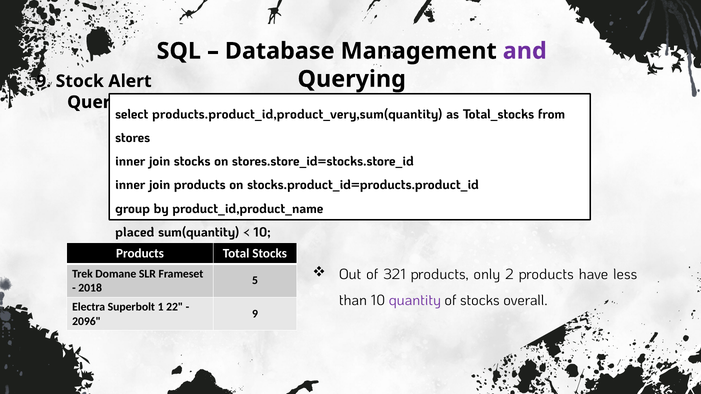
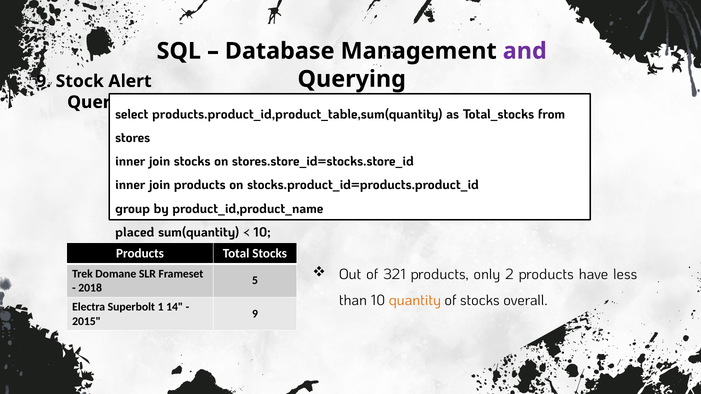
products.product_id,product_very,sum(quantity: products.product_id,product_very,sum(quantity -> products.product_id,product_table,sum(quantity
quantity colour: purple -> orange
22: 22 -> 14
2096: 2096 -> 2015
